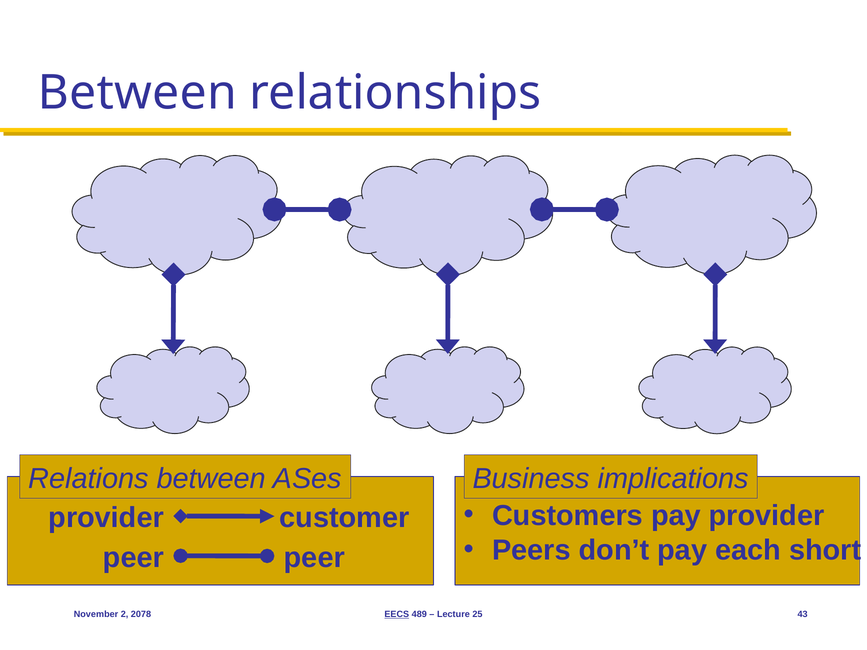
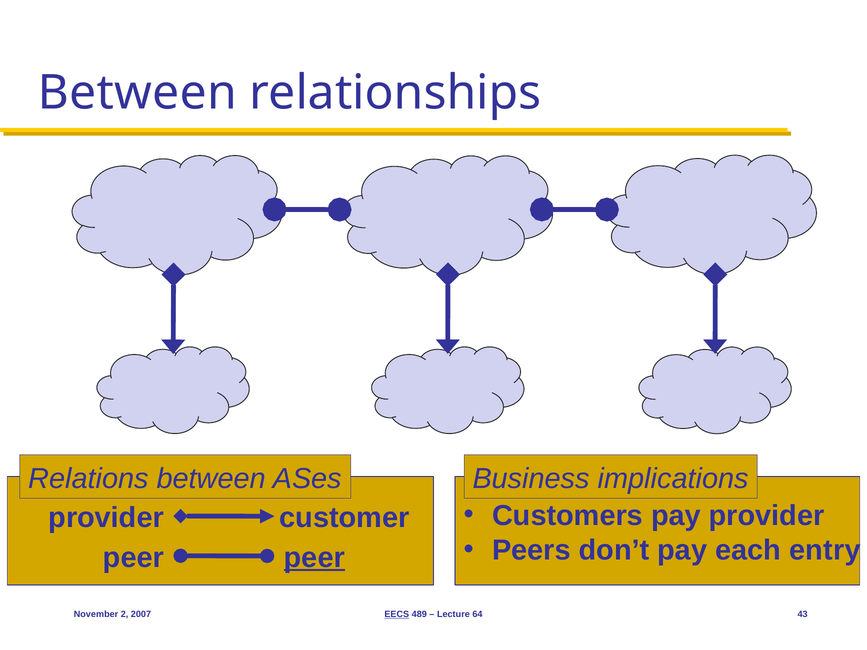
short: short -> entry
peer at (314, 558) underline: none -> present
2078: 2078 -> 2007
25: 25 -> 64
